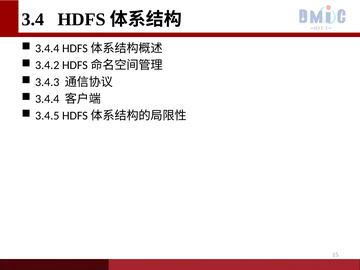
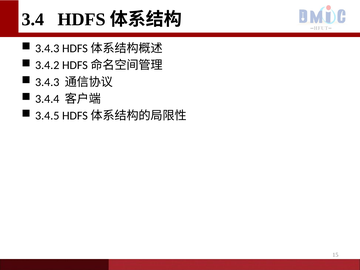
3.4.4 at (47, 48): 3.4.4 -> 3.4.3
